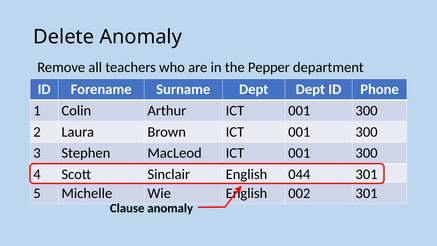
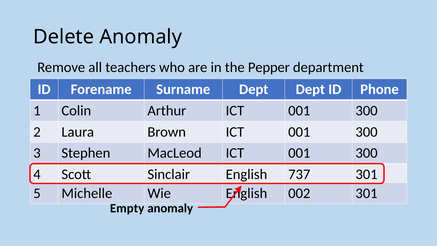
044: 044 -> 737
Clause: Clause -> Empty
